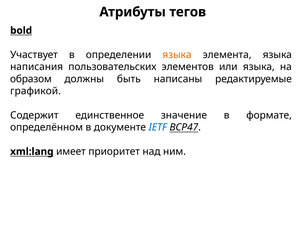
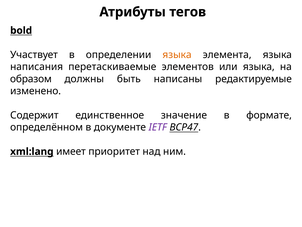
пользовательских: пользовательских -> перетаскиваемые
графикой: графикой -> изменено
IETF colour: blue -> purple
